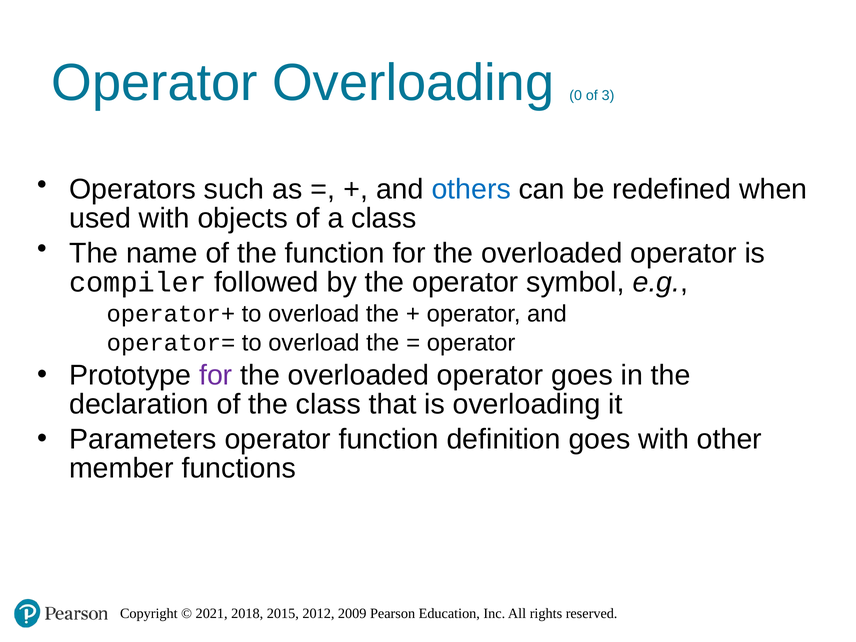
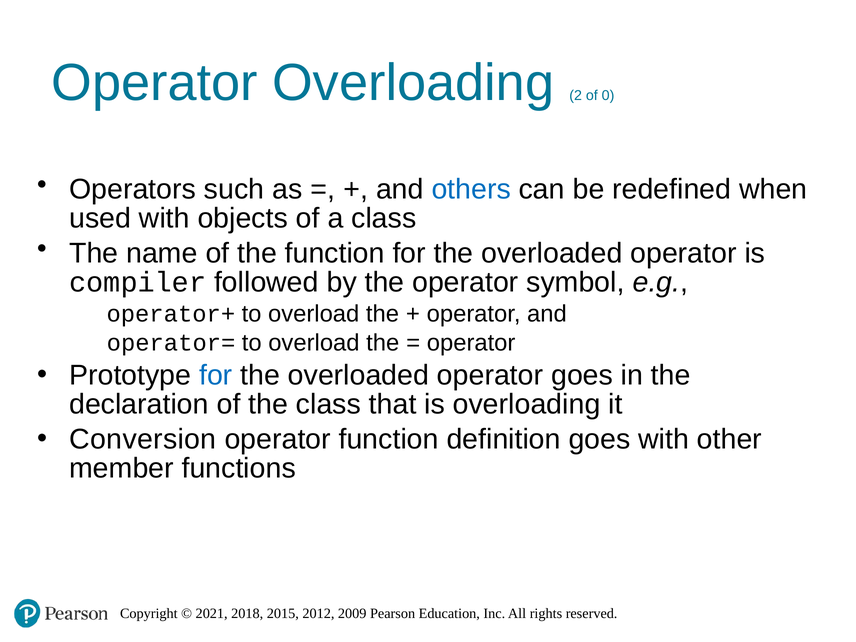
0: 0 -> 2
3: 3 -> 0
for at (216, 375) colour: purple -> blue
Parameters: Parameters -> Conversion
